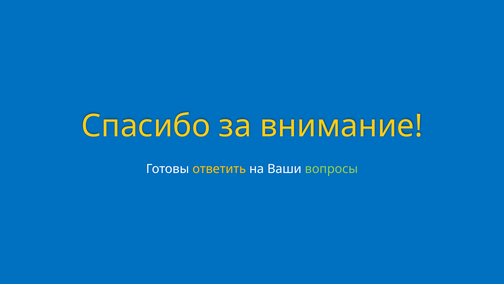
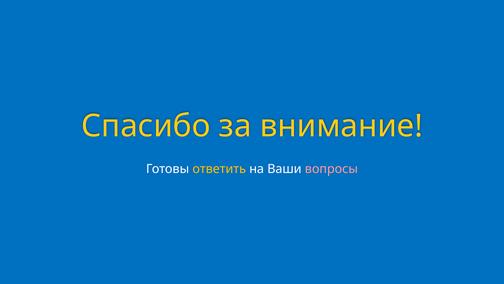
вопросы colour: light green -> pink
